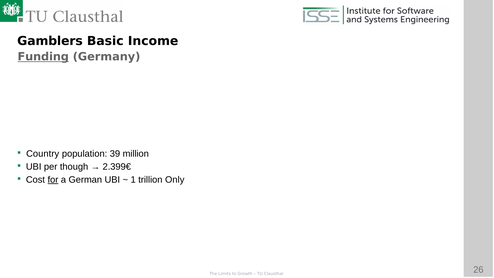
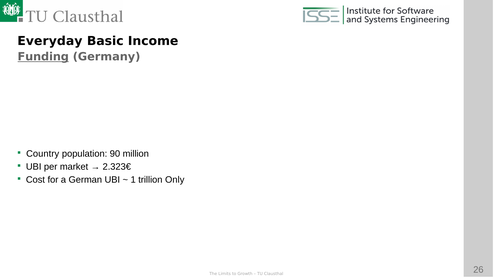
Gamblers: Gamblers -> Everyday
39: 39 -> 90
though: though -> market
2.399€: 2.399€ -> 2.323€
for underline: present -> none
